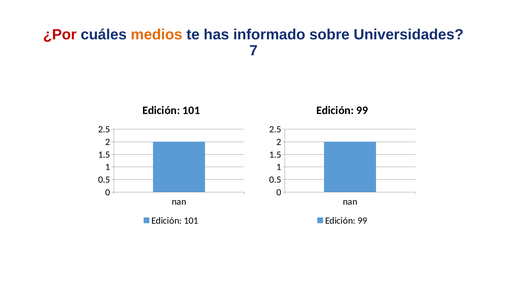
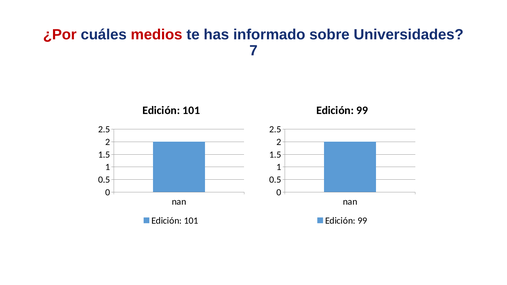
medios colour: orange -> red
